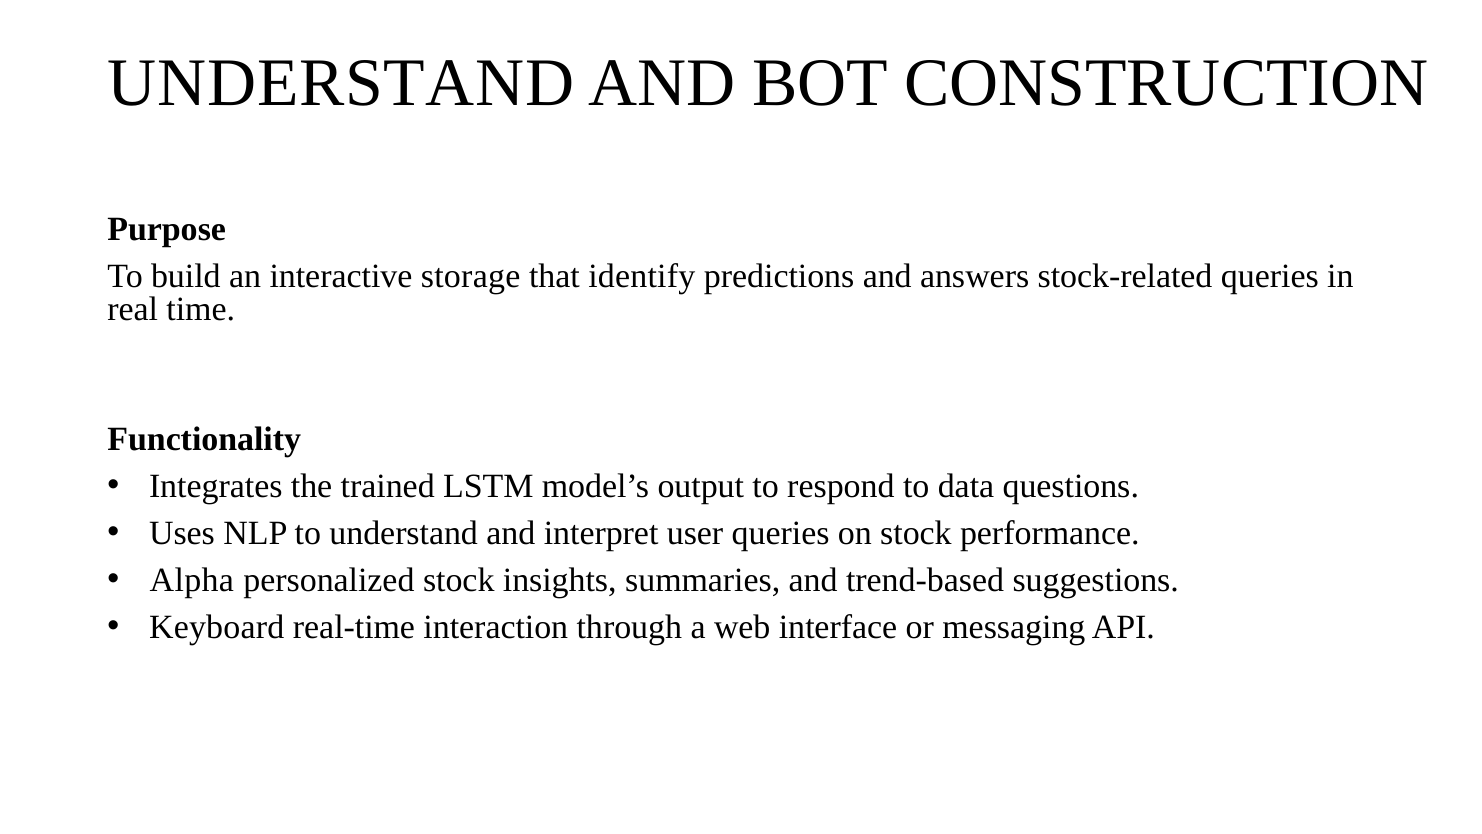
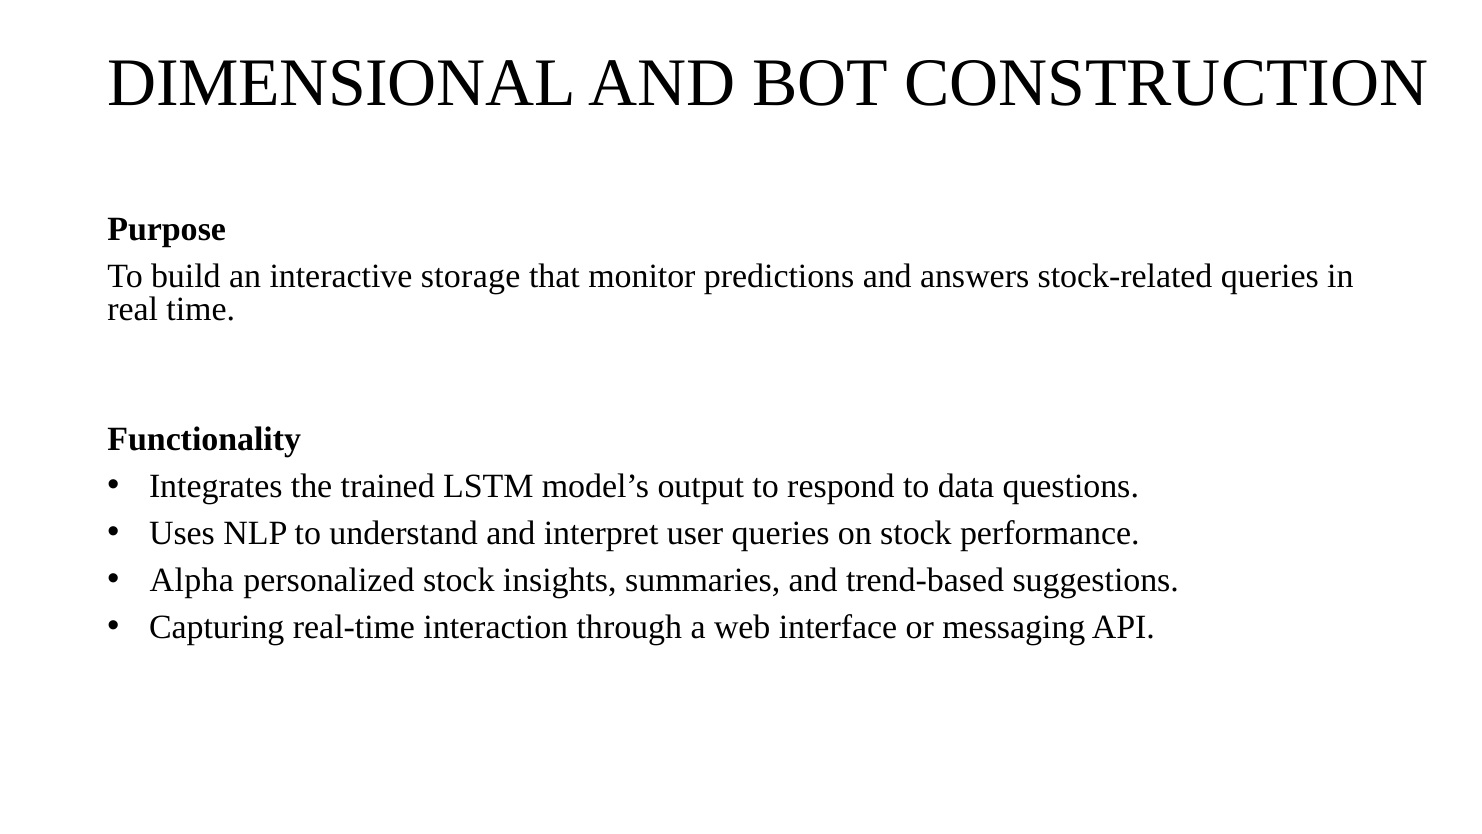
UNDERSTAND at (341, 83): UNDERSTAND -> DIMENSIONAL
identify: identify -> monitor
Keyboard: Keyboard -> Capturing
